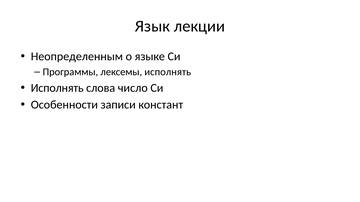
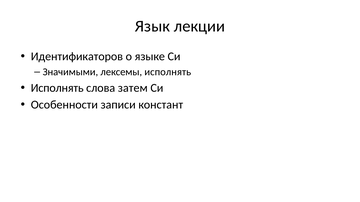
Неопределенным: Неопределенным -> Идентификаторов
Программы: Программы -> Значимыми
число: число -> затем
